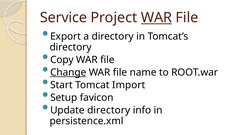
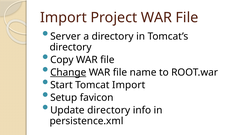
Service at (63, 18): Service -> Import
WAR at (156, 18) underline: present -> none
Export: Export -> Server
